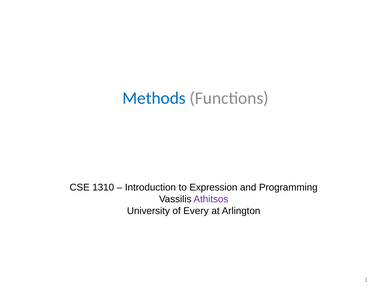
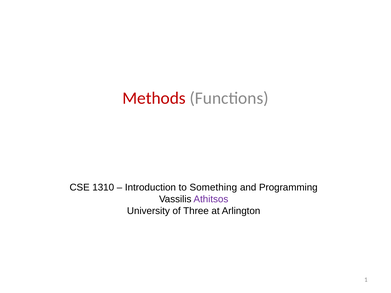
Methods colour: blue -> red
Expression: Expression -> Something
Every: Every -> Three
